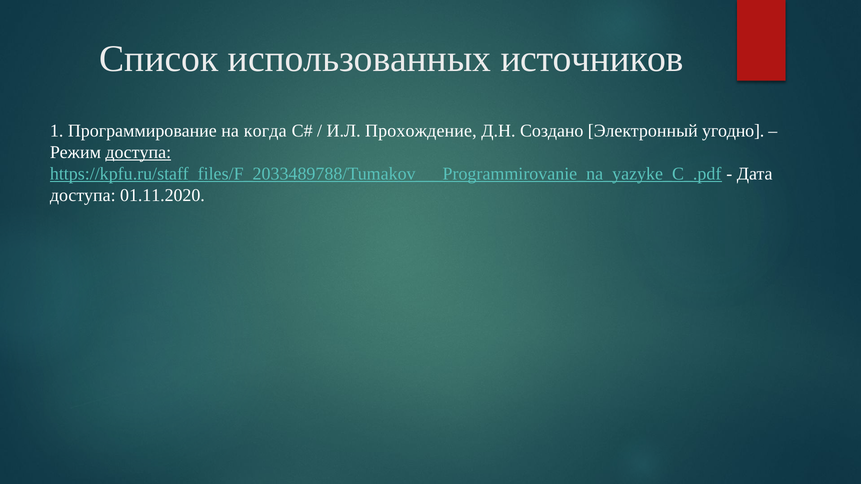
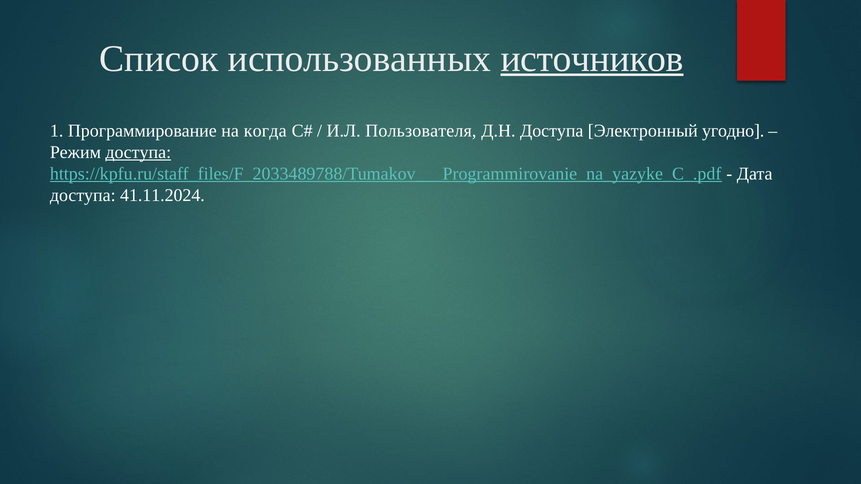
источников underline: none -> present
Прохождение: Прохождение -> Пользователя
Д.Н Создано: Создано -> Доступа
01.11.2020: 01.11.2020 -> 41.11.2024
